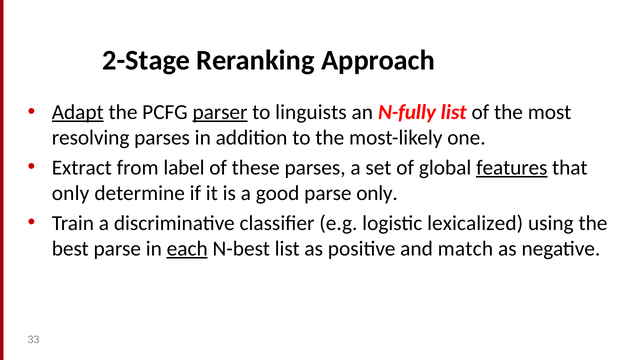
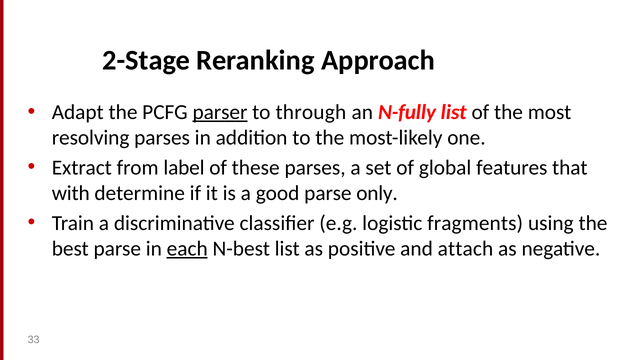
Adapt underline: present -> none
linguists: linguists -> through
features underline: present -> none
only at (71, 193): only -> with
lexicalized: lexicalized -> fragments
match: match -> attach
